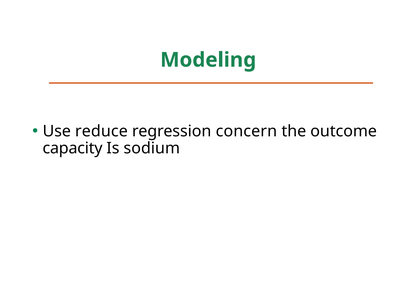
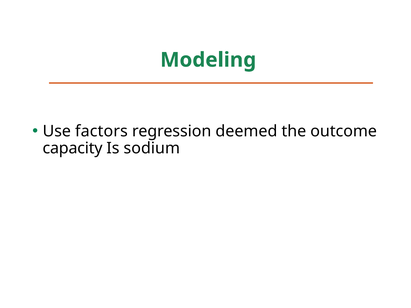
reduce: reduce -> factors
concern: concern -> deemed
